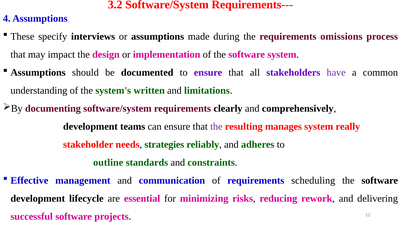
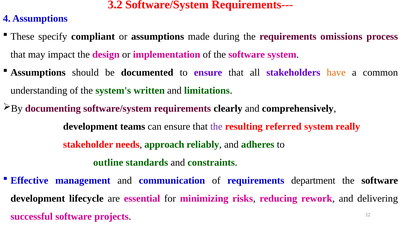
interviews: interviews -> compliant
have colour: purple -> orange
manages: manages -> referred
strategies: strategies -> approach
scheduling: scheduling -> department
